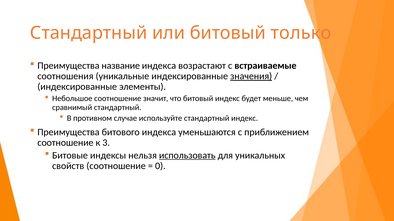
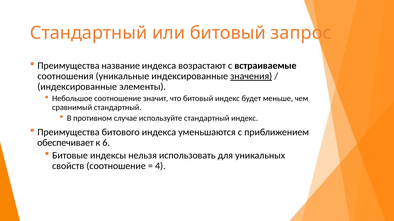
только: только -> запрос
соотношение at (65, 143): соотношение -> обеспечивает
3: 3 -> 6
использовать underline: present -> none
0: 0 -> 4
